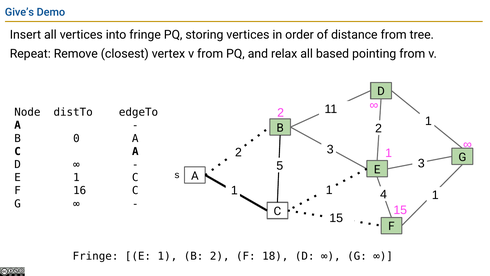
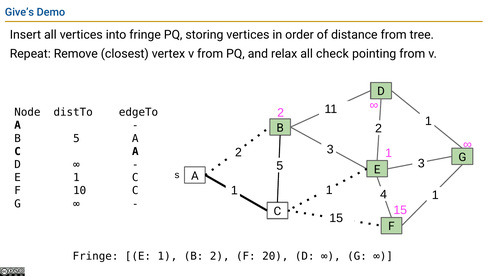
based: based -> check
B 0: 0 -> 5
16: 16 -> 10
18: 18 -> 20
